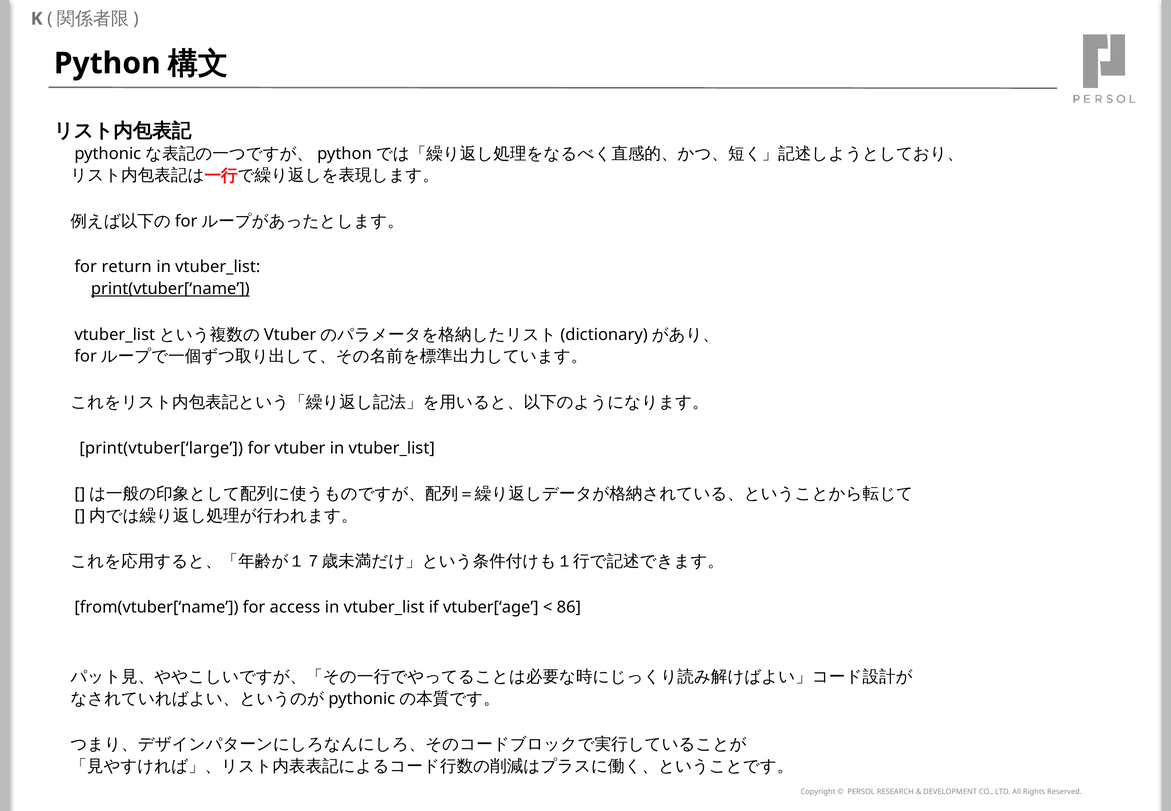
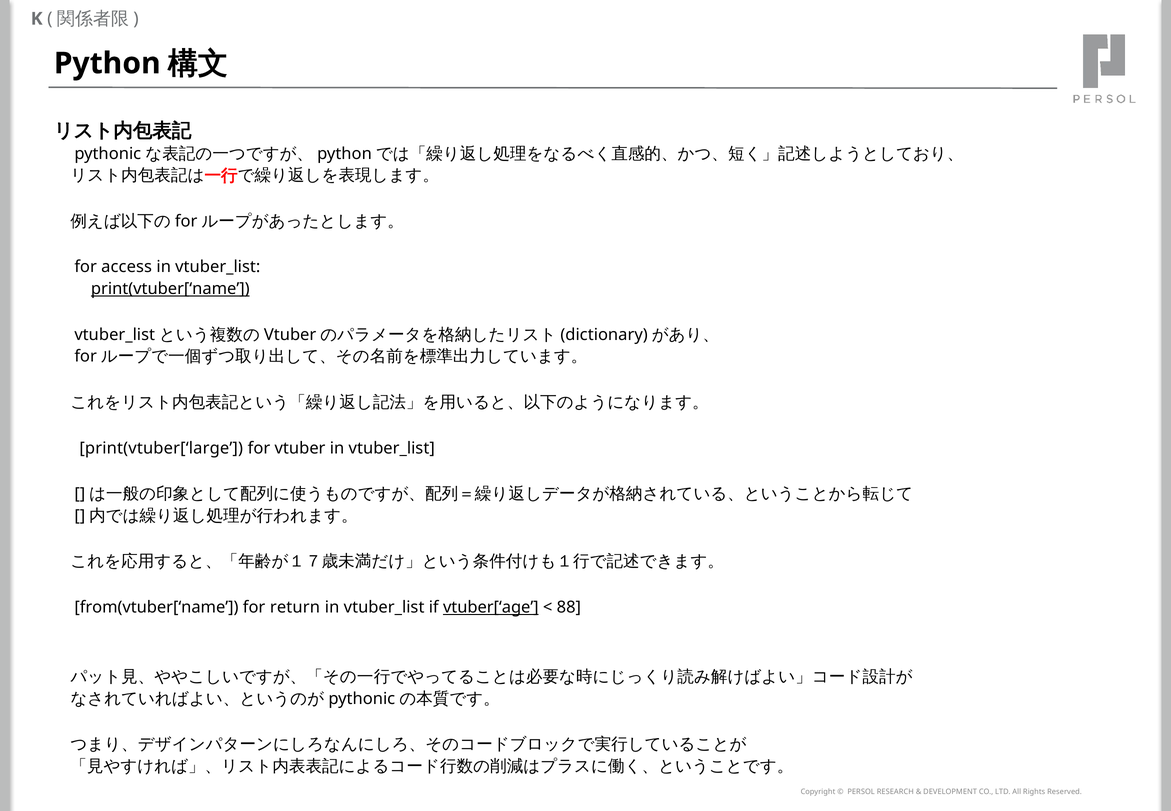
return: return -> access
access: access -> return
vtuber[‘age underline: none -> present
86: 86 -> 88
